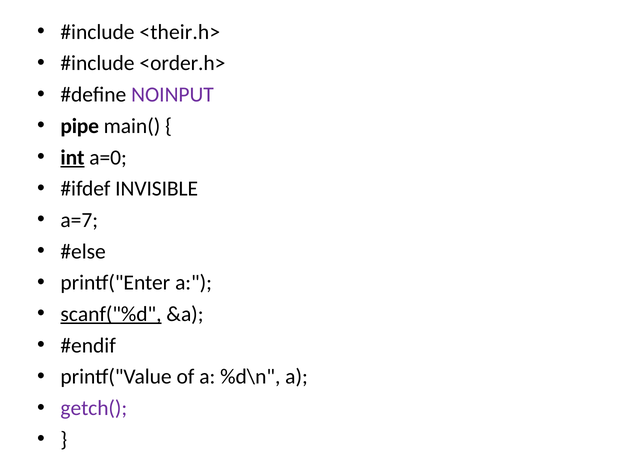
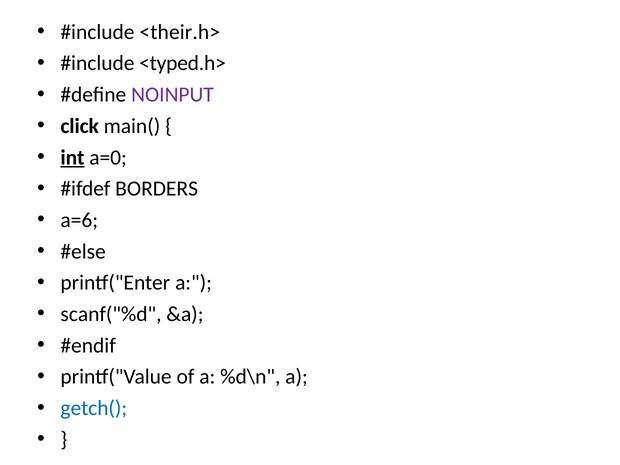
<order.h>: <order.h> -> <typed.h>
pipe: pipe -> click
INVISIBLE: INVISIBLE -> BORDERS
a=7: a=7 -> a=6
scanf("%d underline: present -> none
getch( colour: purple -> blue
